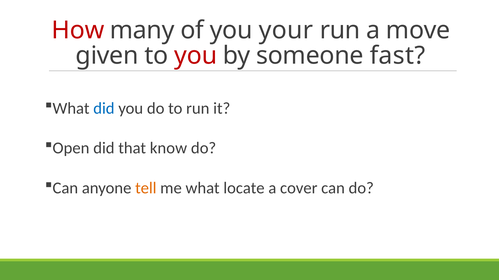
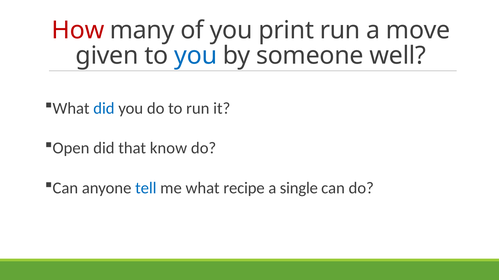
your: your -> print
you at (196, 56) colour: red -> blue
fast: fast -> well
tell colour: orange -> blue
locate: locate -> recipe
cover: cover -> single
